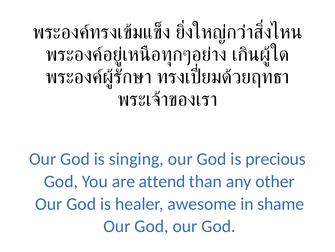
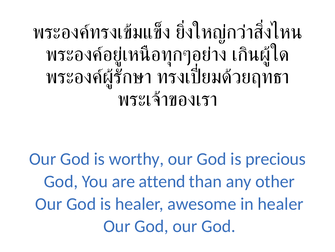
singing: singing -> worthy
in shame: shame -> healer
